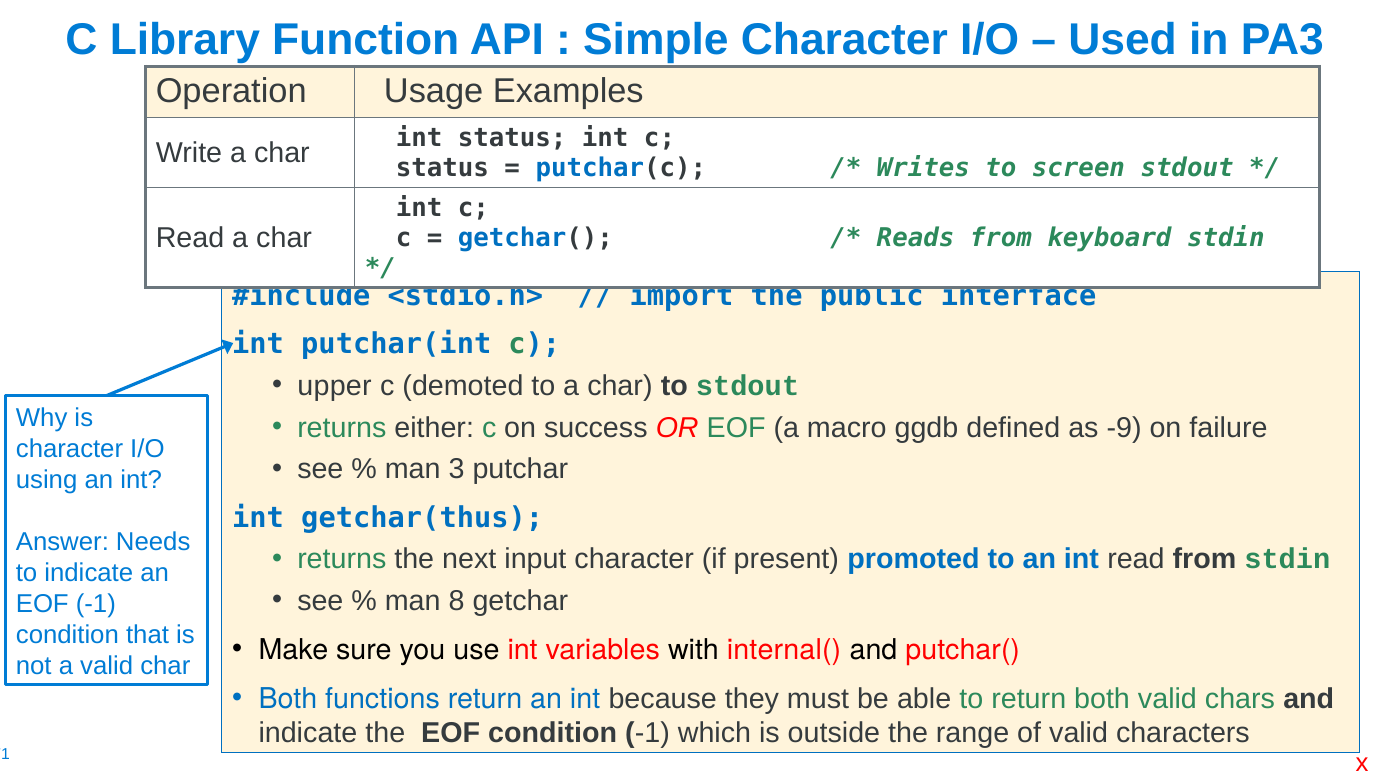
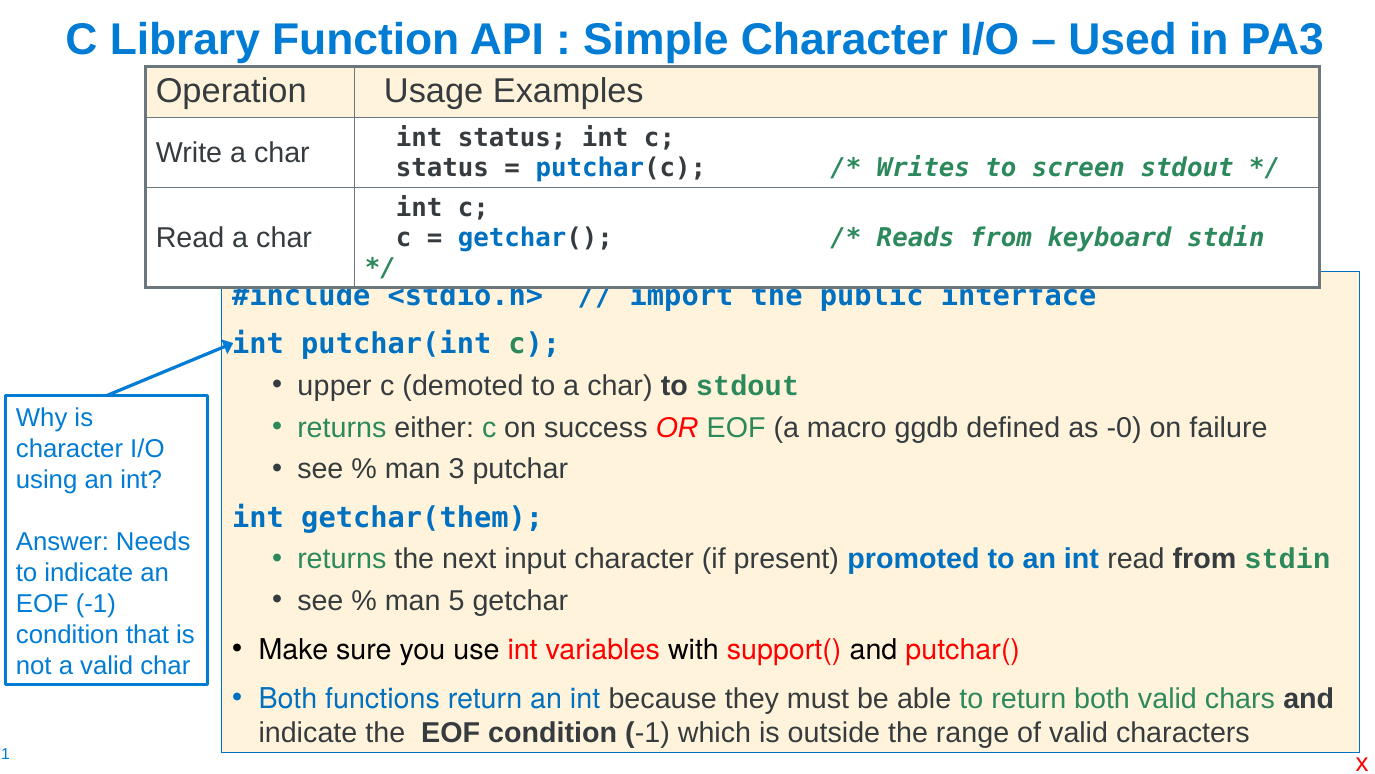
-9: -9 -> -0
getchar(thus: getchar(thus -> getchar(them
8: 8 -> 5
internal(: internal( -> support(
